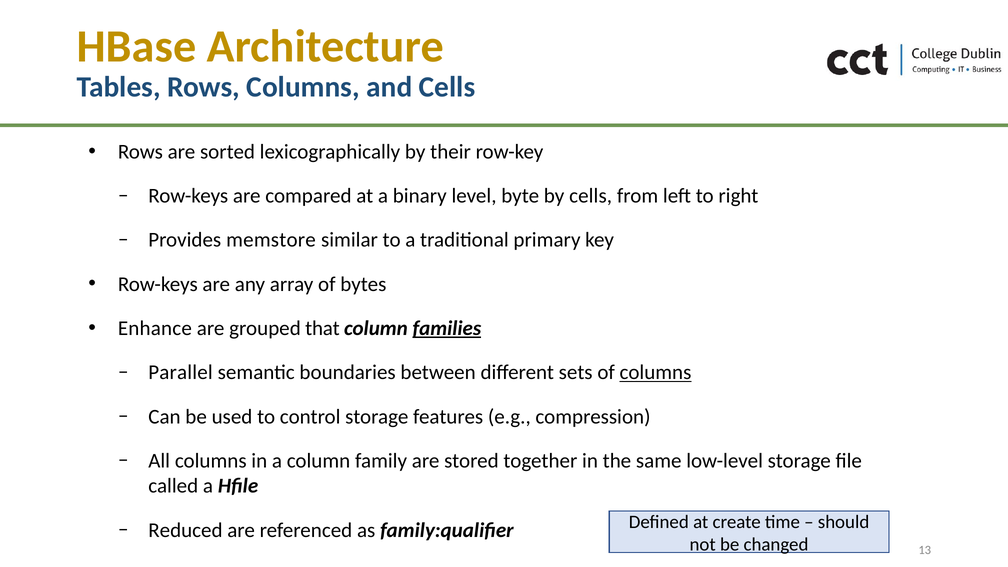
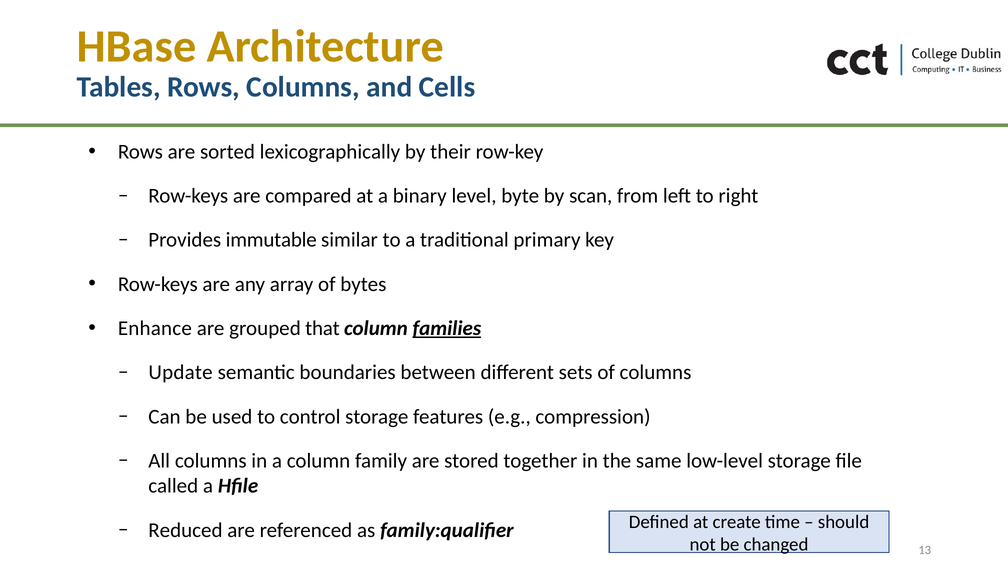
by cells: cells -> scan
memstore: memstore -> immutable
Parallel: Parallel -> Update
columns at (655, 372) underline: present -> none
